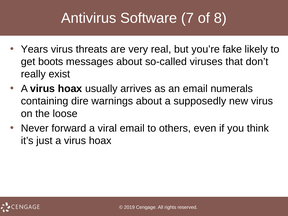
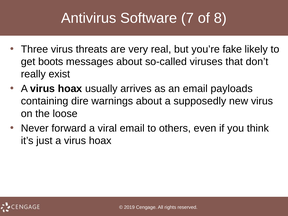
Years: Years -> Three
numerals: numerals -> payloads
